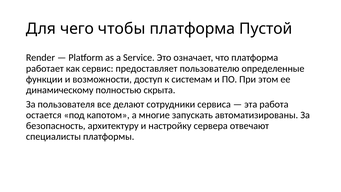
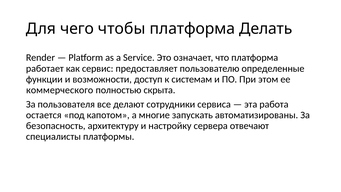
Пустой: Пустой -> Делать
динамическому: динамическому -> коммерческого
